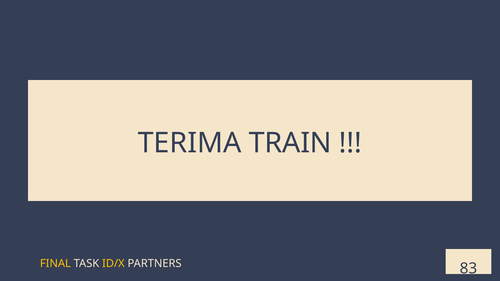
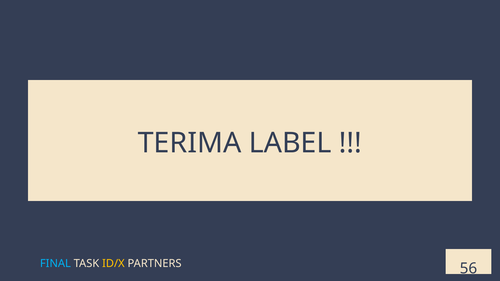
TRAIN: TRAIN -> LABEL
FINAL colour: yellow -> light blue
83: 83 -> 56
